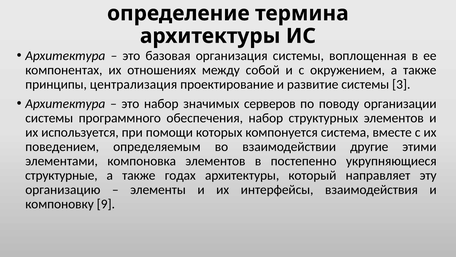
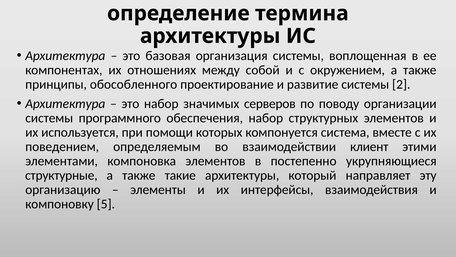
централизация: централизация -> обособленного
3: 3 -> 2
другие: другие -> клиент
годах: годах -> такие
9: 9 -> 5
